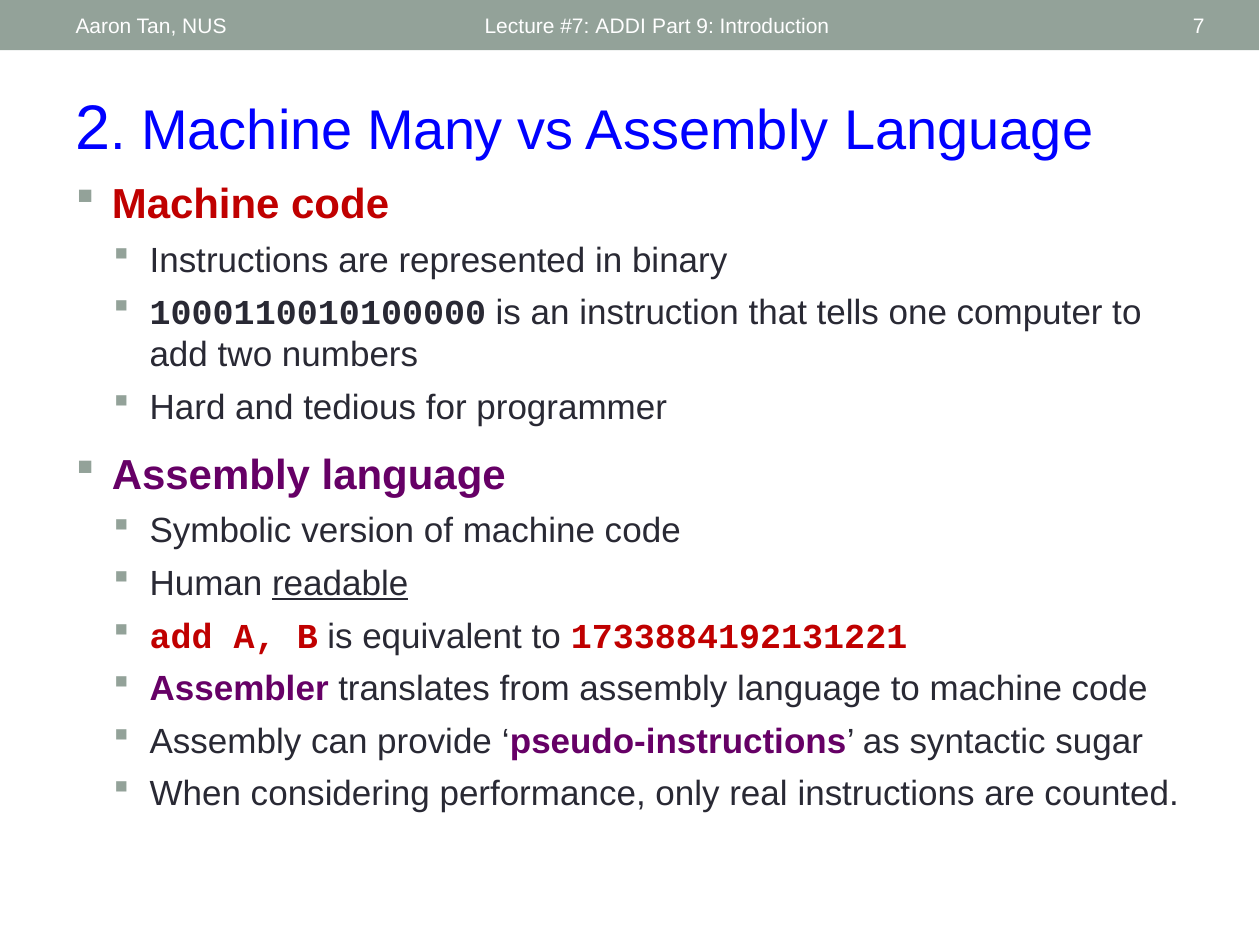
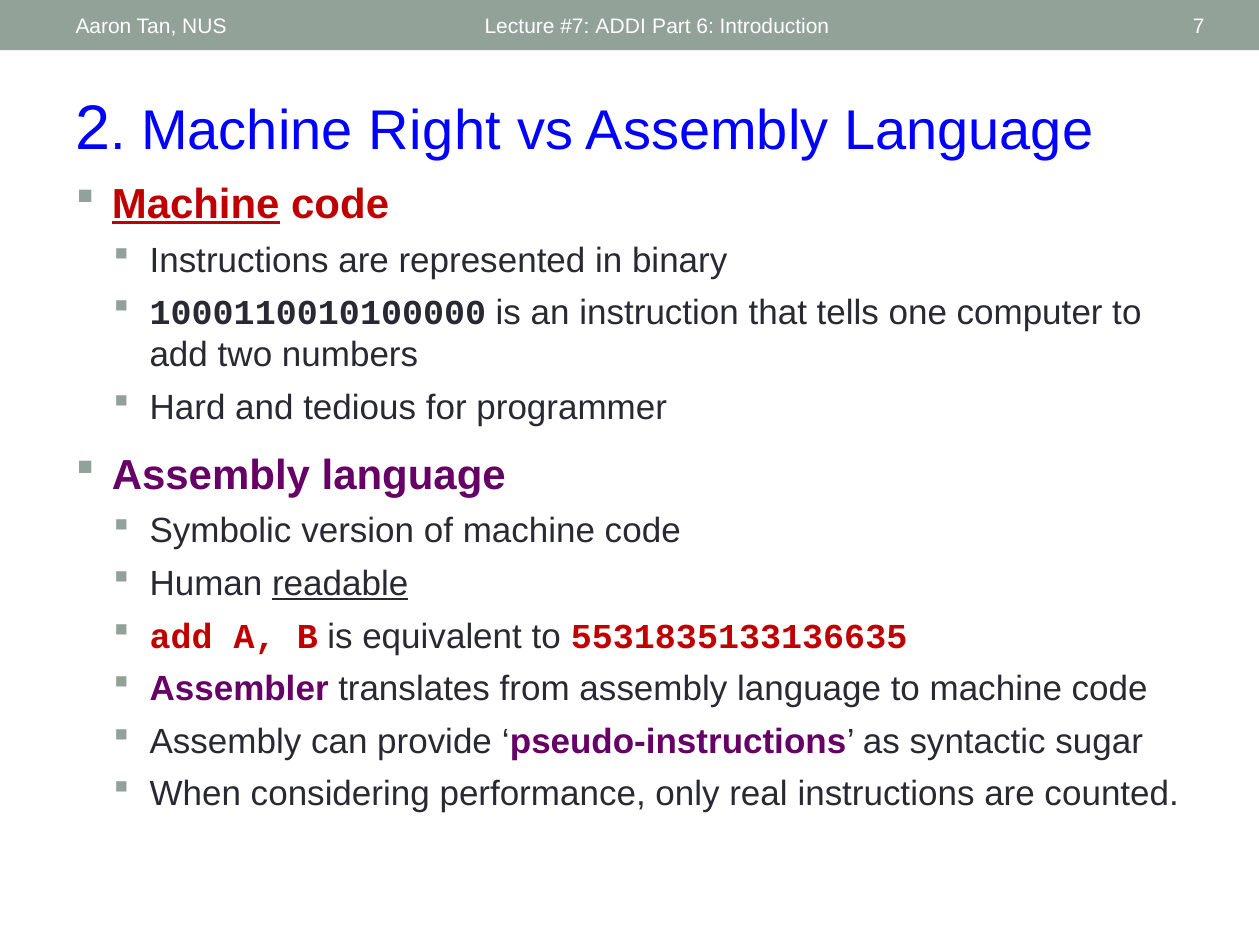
9: 9 -> 6
Many: Many -> Right
Machine at (196, 204) underline: none -> present
1733884192131221: 1733884192131221 -> 5531835133136635
